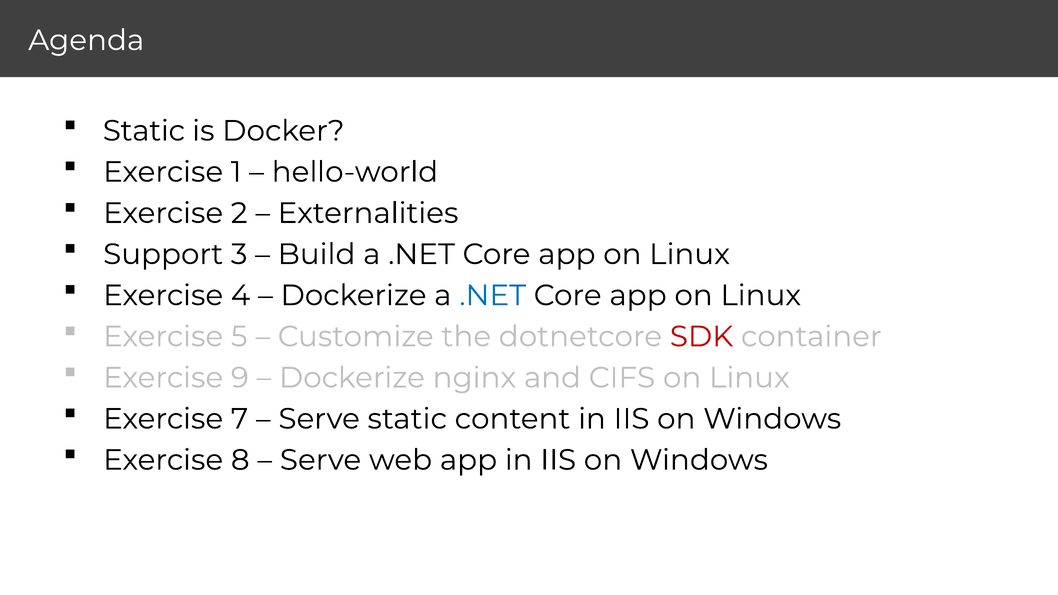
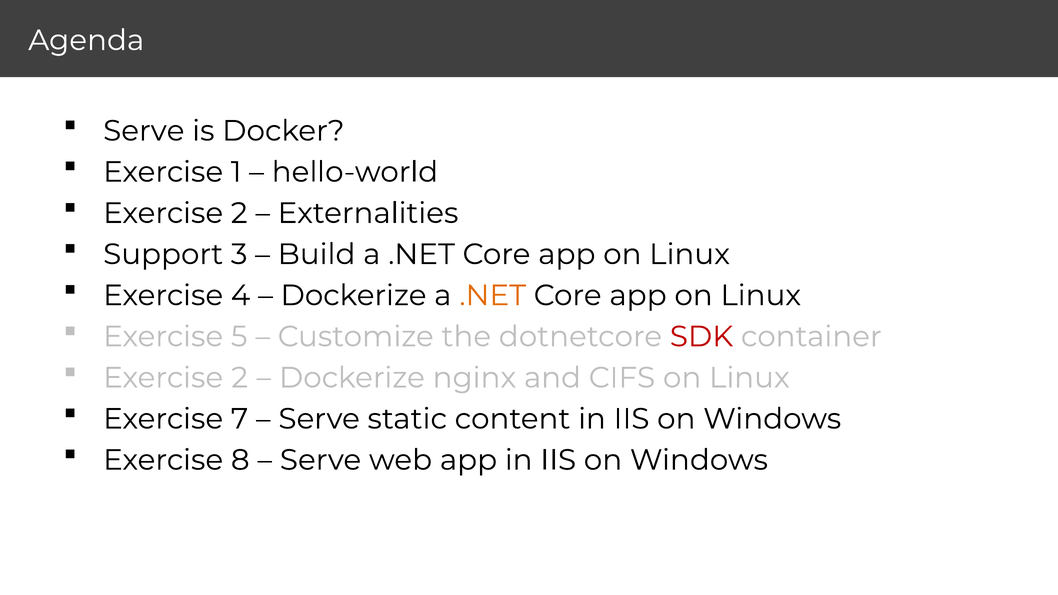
Static at (144, 131): Static -> Serve
.NET at (493, 296) colour: blue -> orange
9 at (240, 378): 9 -> 2
